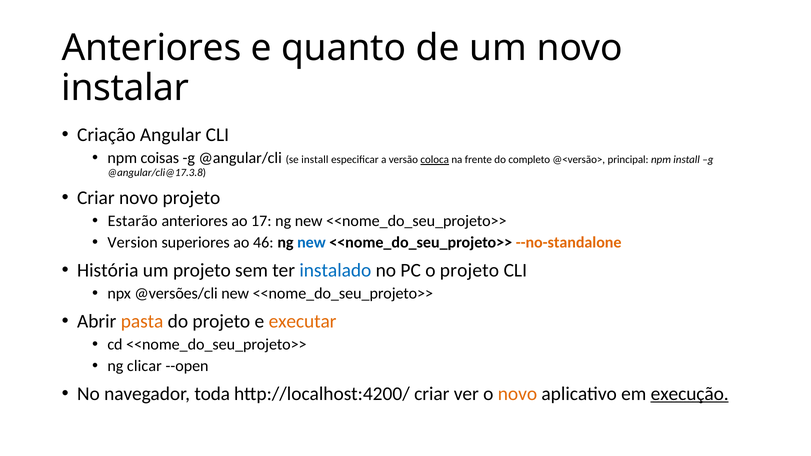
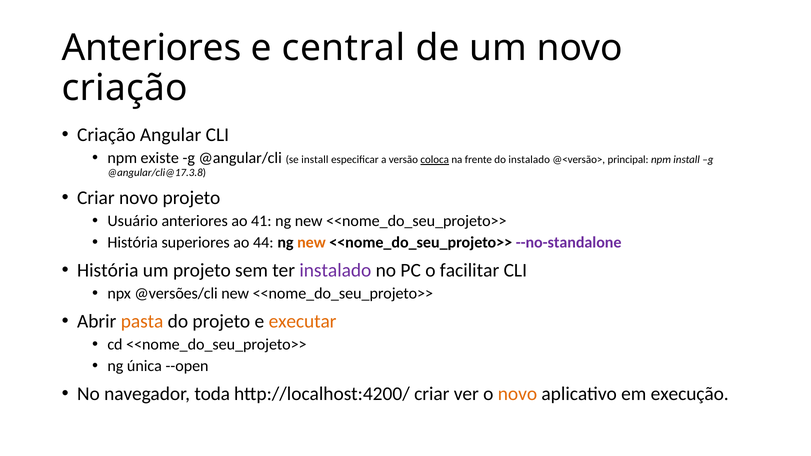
quanto: quanto -> central
instalar at (125, 88): instalar -> criação
coisas: coisas -> existe
do completo: completo -> instalado
Estarão: Estarão -> Usuário
17: 17 -> 41
Version at (133, 243): Version -> História
46: 46 -> 44
new at (311, 243) colour: blue -> orange
--no-standalone colour: orange -> purple
instalado at (335, 270) colour: blue -> purple
o projeto: projeto -> facilitar
clicar: clicar -> única
execução underline: present -> none
